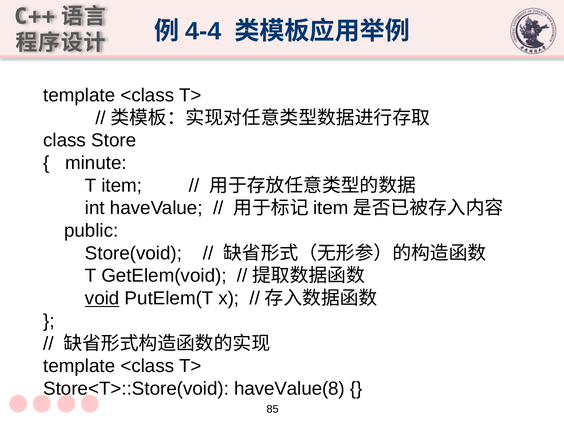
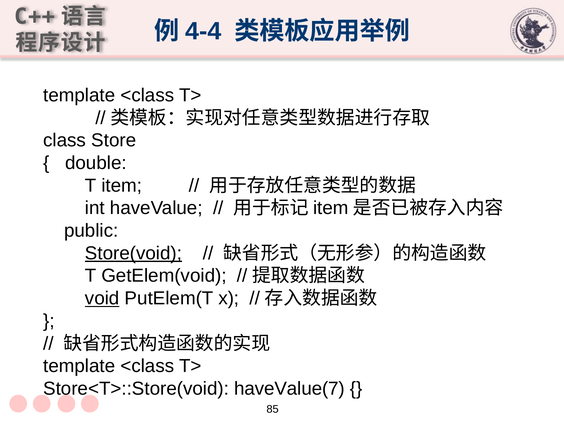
minute: minute -> double
Store(void underline: none -> present
haveValue(8: haveValue(8 -> haveValue(7
